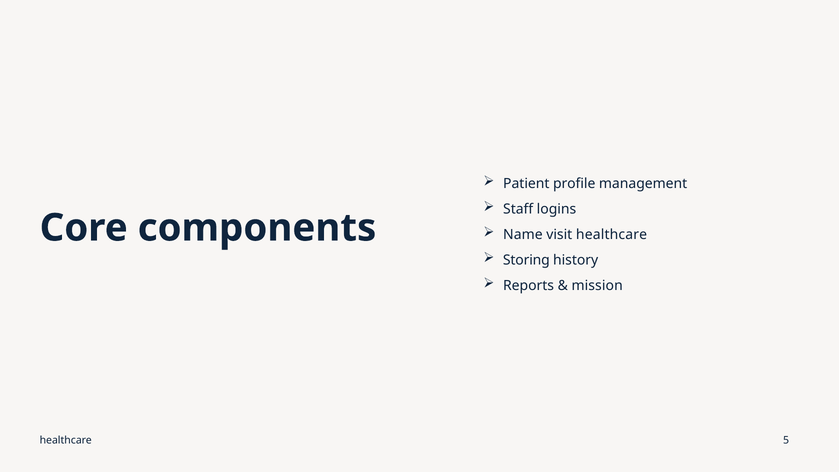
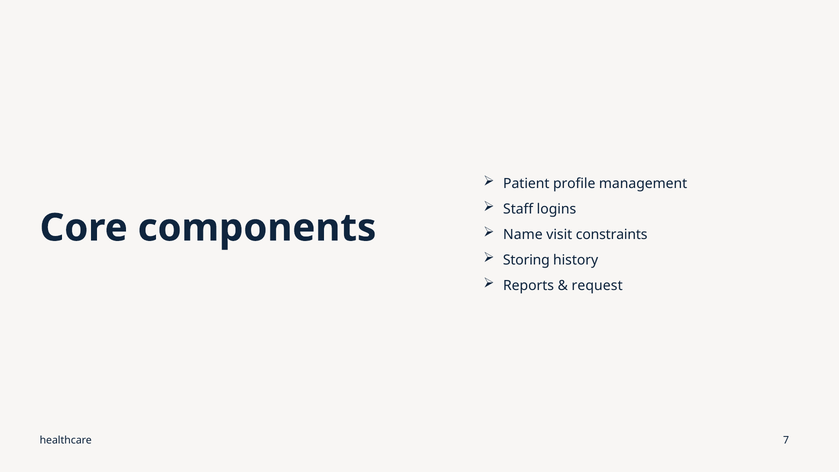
visit healthcare: healthcare -> constraints
mission: mission -> request
5: 5 -> 7
